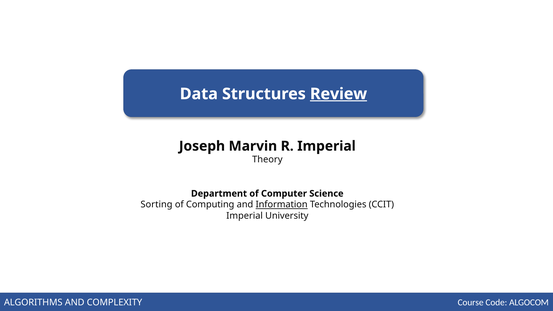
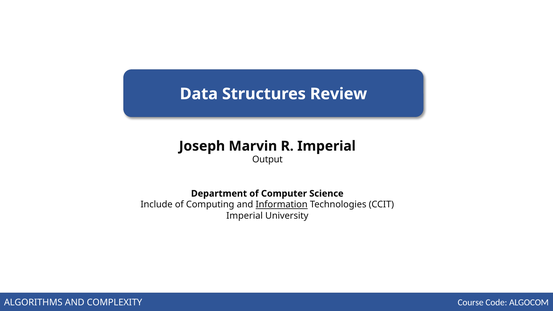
Review underline: present -> none
Theory: Theory -> Output
Sorting: Sorting -> Include
